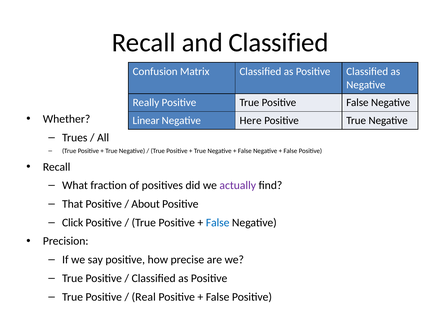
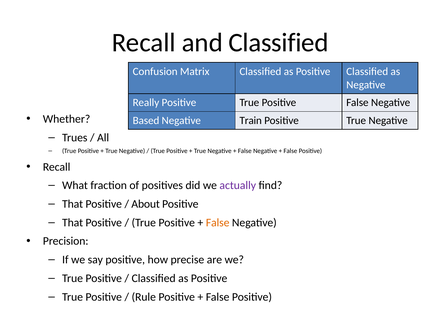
Linear: Linear -> Based
Here: Here -> Train
Click at (73, 223): Click -> That
False at (218, 223) colour: blue -> orange
Real: Real -> Rule
